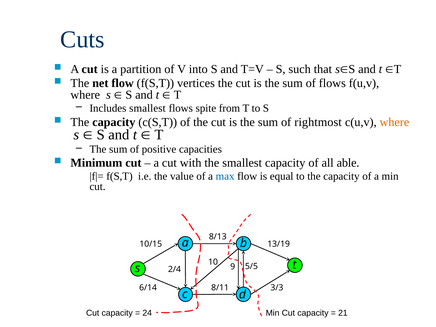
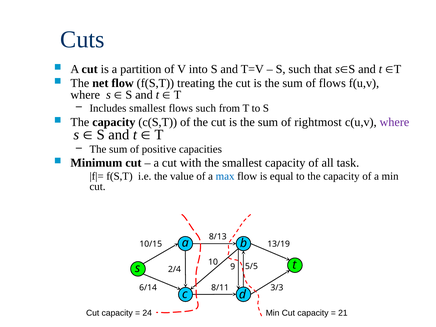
vertices: vertices -> treating
flows spite: spite -> such
where at (394, 122) colour: orange -> purple
able: able -> task
